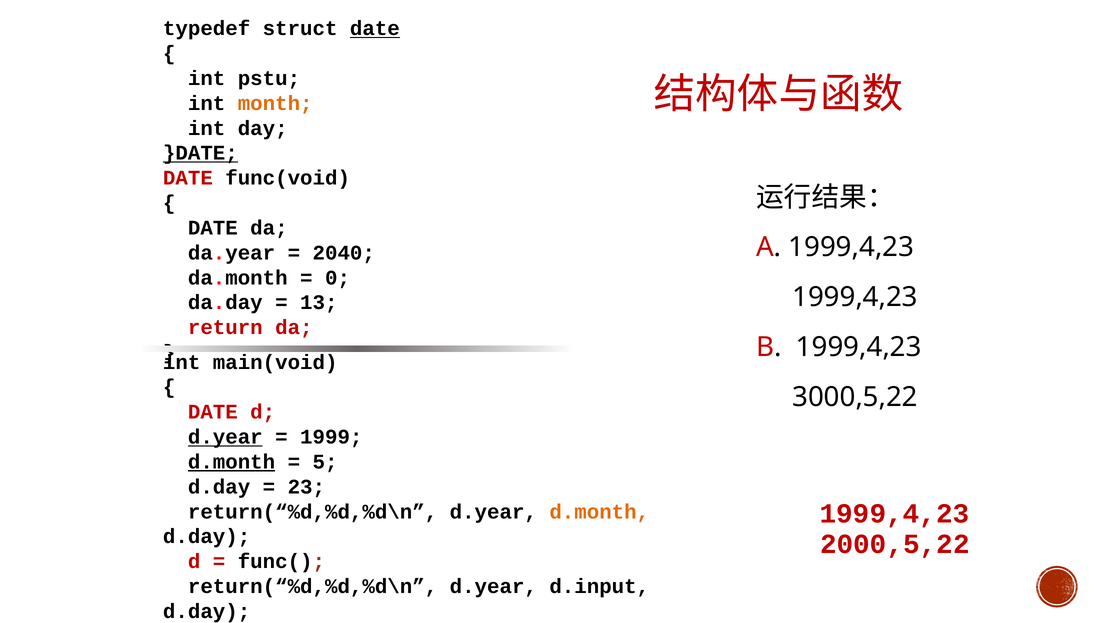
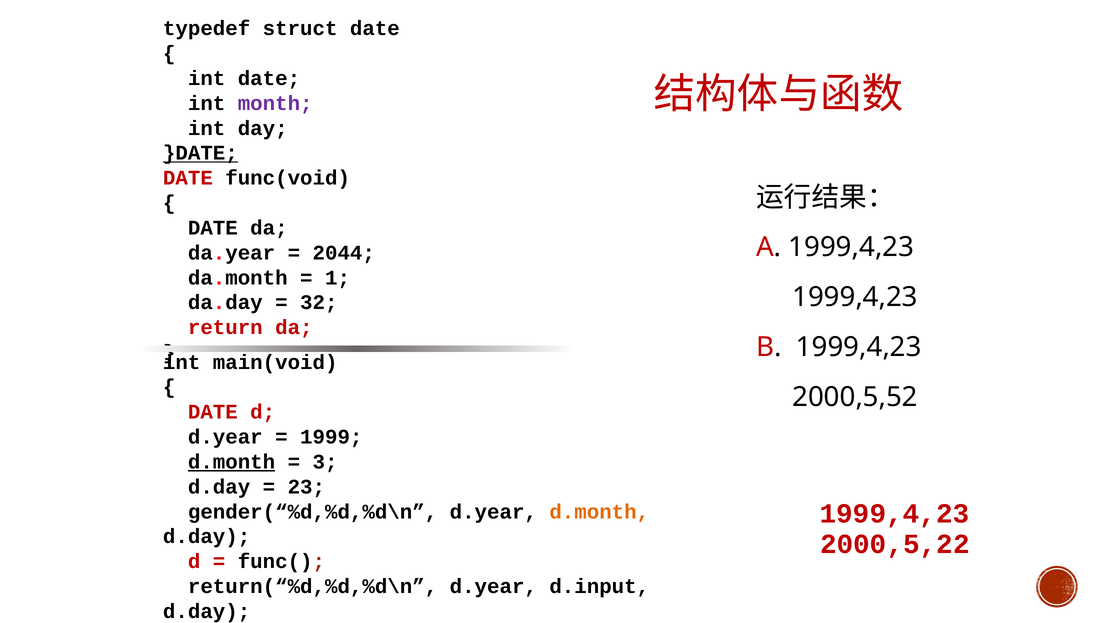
date at (375, 29) underline: present -> none
int pstu: pstu -> date
month colour: orange -> purple
2040: 2040 -> 2044
0 at (338, 278): 0 -> 1
13: 13 -> 32
3000,5,22: 3000,5,22 -> 2000,5,52
d.year at (225, 437) underline: present -> none
5: 5 -> 3
return(“%d,%d,%d\n at (313, 512): return(“%d,%d,%d\n -> gender(“%d,%d,%d\n
